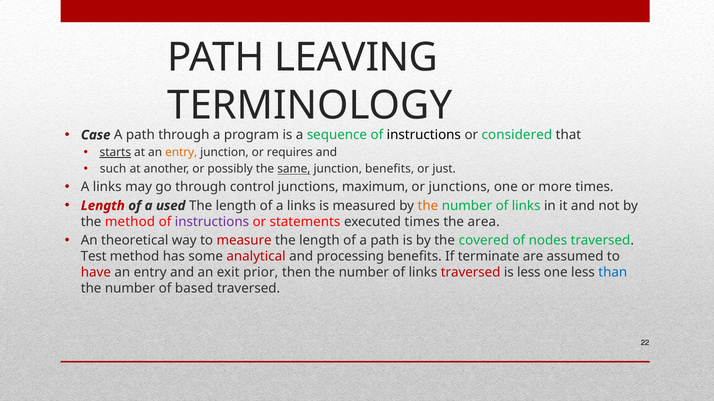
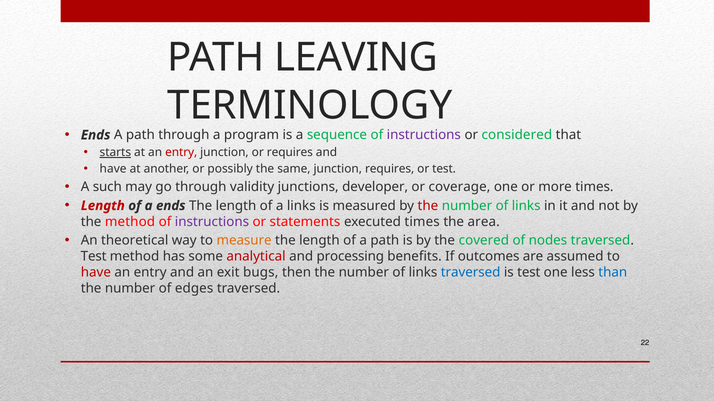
Case at (96, 135): Case -> Ends
instructions at (424, 135) colour: black -> purple
entry at (181, 153) colour: orange -> red
such at (113, 169): such -> have
same underline: present -> none
junction benefits: benefits -> requires
or just: just -> test
links at (107, 187): links -> such
control: control -> validity
maximum: maximum -> developer
or junctions: junctions -> coverage
a used: used -> ends
the at (428, 206) colour: orange -> red
measure colour: red -> orange
terminate: terminate -> outcomes
prior: prior -> bugs
traversed at (471, 273) colour: red -> blue
is less: less -> test
based: based -> edges
